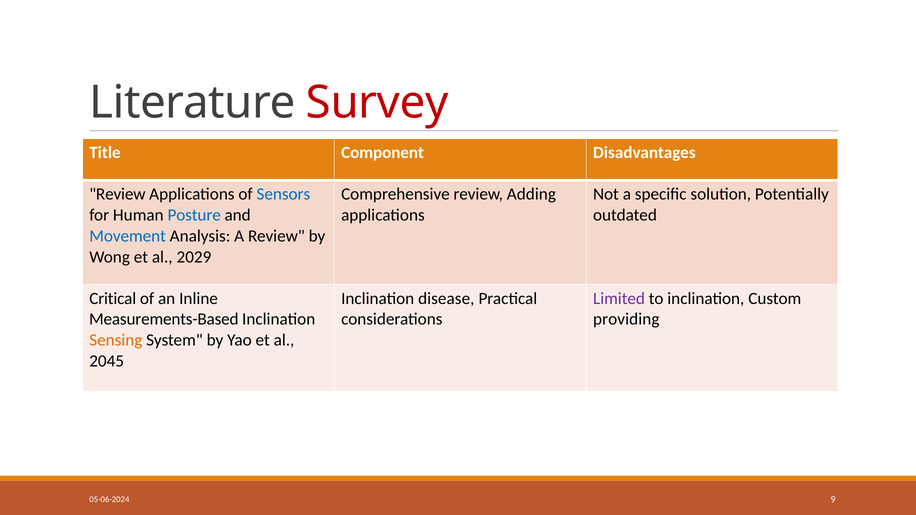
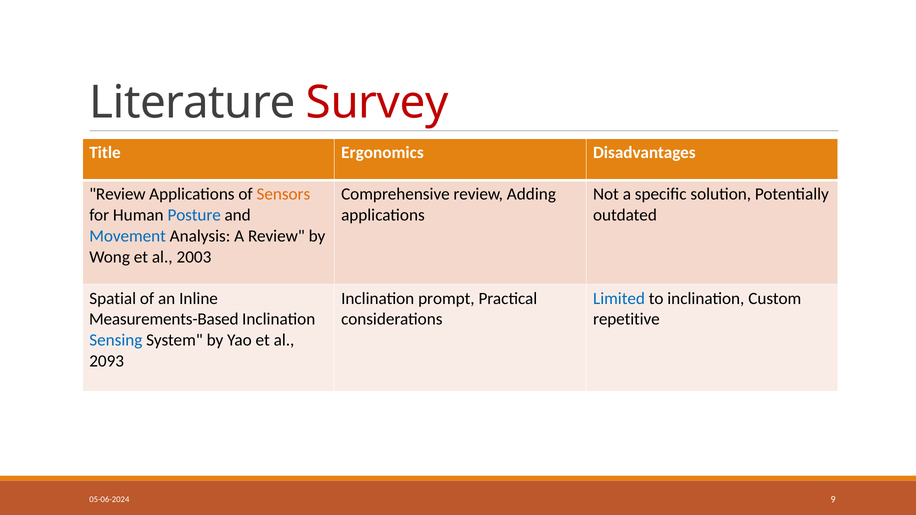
Component: Component -> Ergonomics
Sensors colour: blue -> orange
2029: 2029 -> 2003
Critical: Critical -> Spatial
disease: disease -> prompt
Limited colour: purple -> blue
providing: providing -> repetitive
Sensing colour: orange -> blue
2045: 2045 -> 2093
